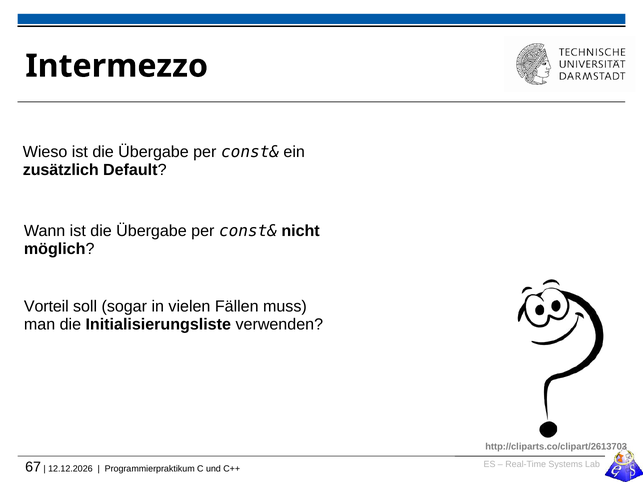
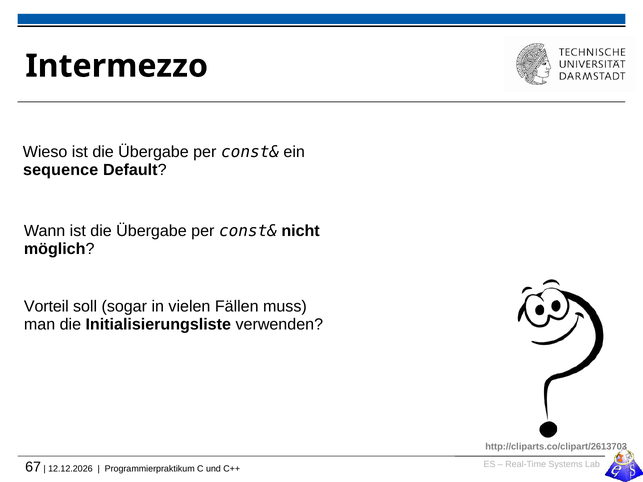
zusätzlich: zusätzlich -> sequence
